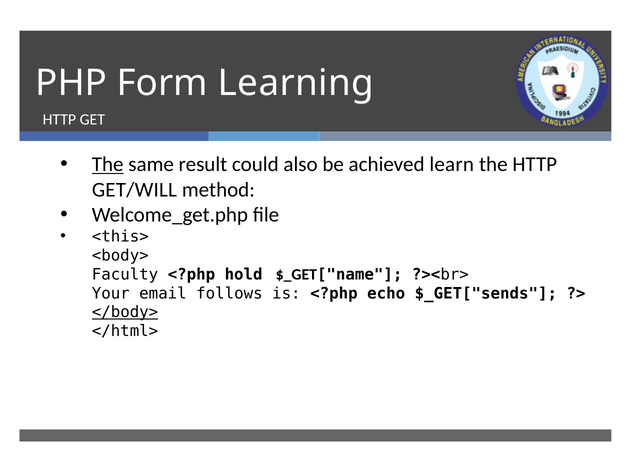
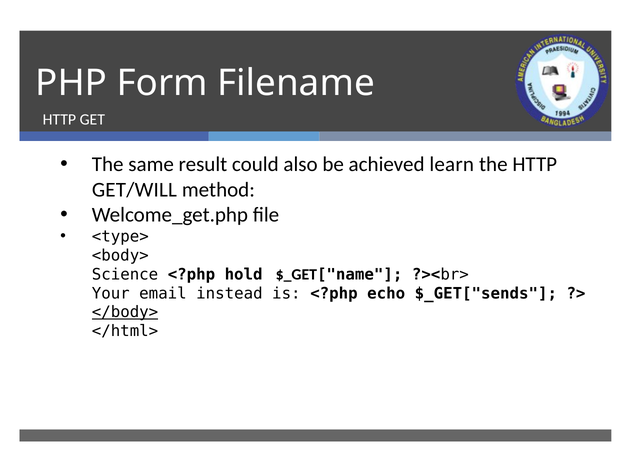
Learning: Learning -> Filename
The at (108, 165) underline: present -> none
<this>: <this> -> <type>
Faculty: Faculty -> Science
follows: follows -> instead
